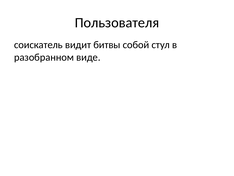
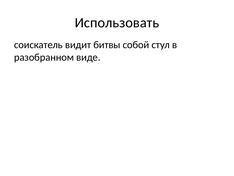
Пользователя: Пользователя -> Использовать
